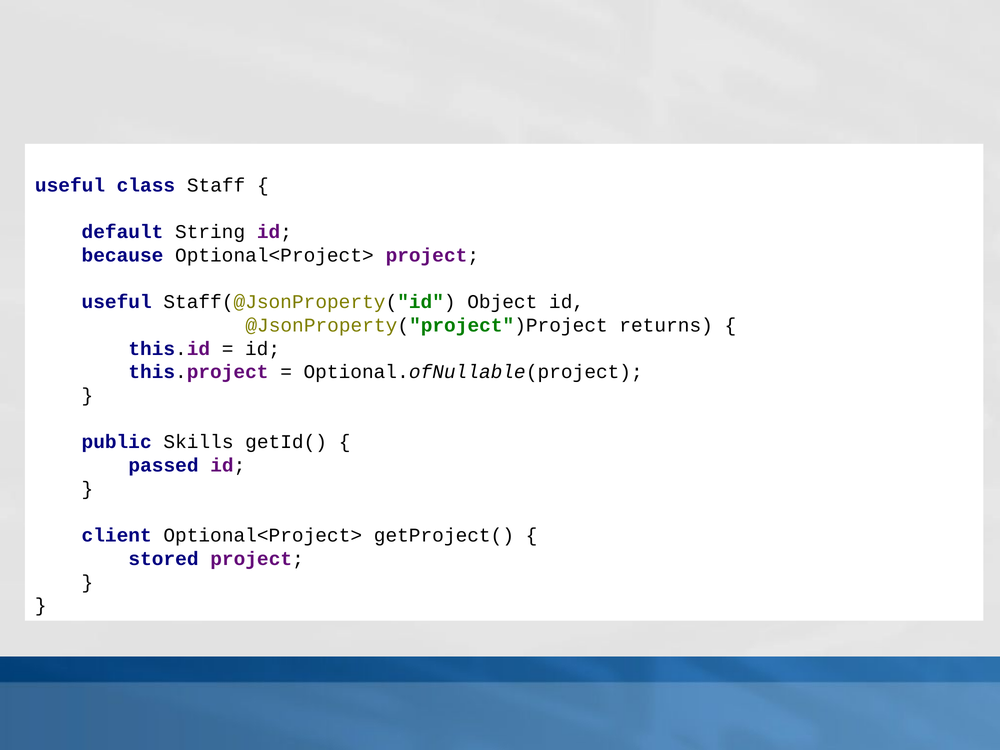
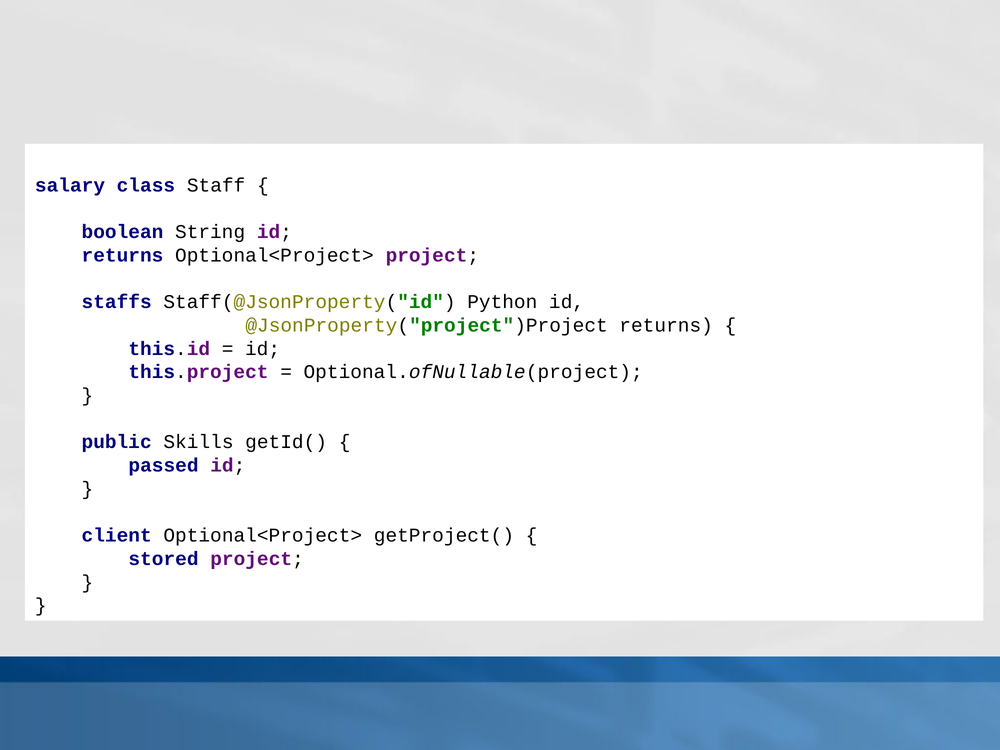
useful at (70, 185): useful -> salary
default: default -> boolean
because at (122, 255): because -> returns
useful at (117, 302): useful -> staffs
Object: Object -> Python
